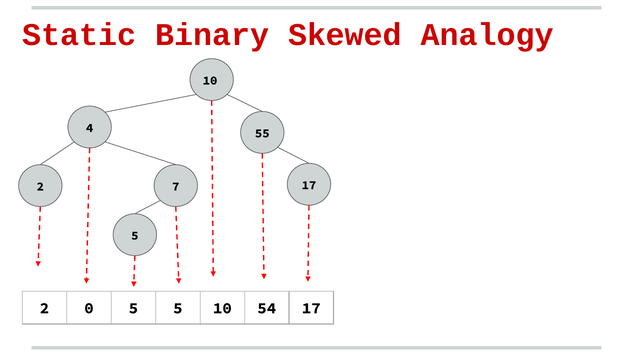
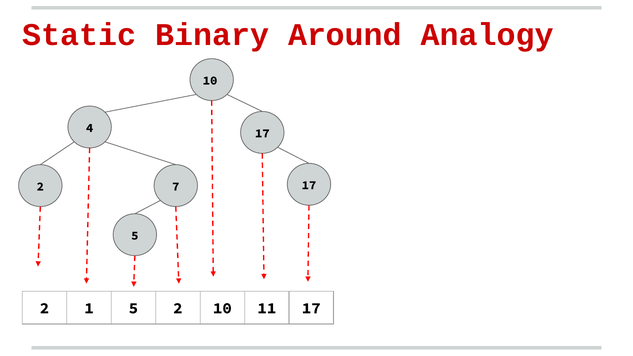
Skewed: Skewed -> Around
4 55: 55 -> 17
0: 0 -> 1
5 5: 5 -> 2
54: 54 -> 11
